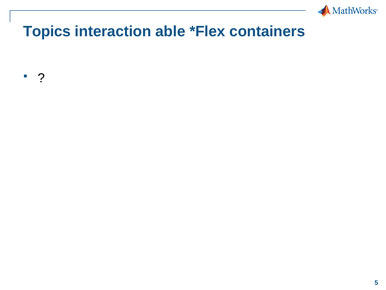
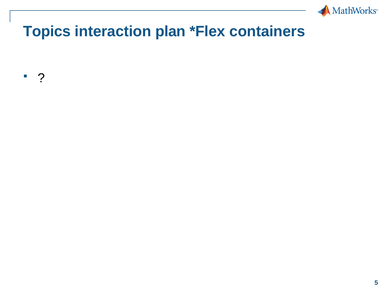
able: able -> plan
